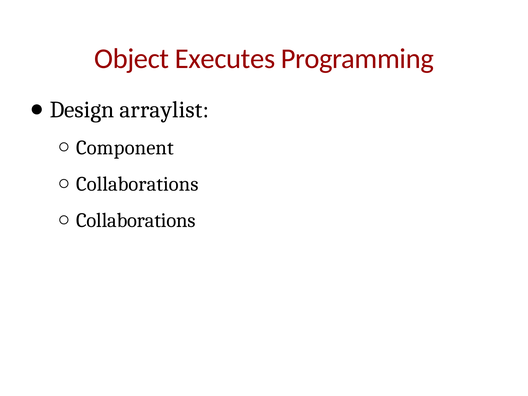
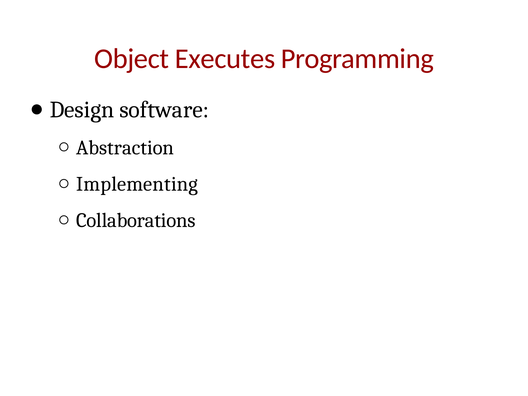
arraylist: arraylist -> software
Component: Component -> Abstraction
Collaborations at (137, 184): Collaborations -> Implementing
